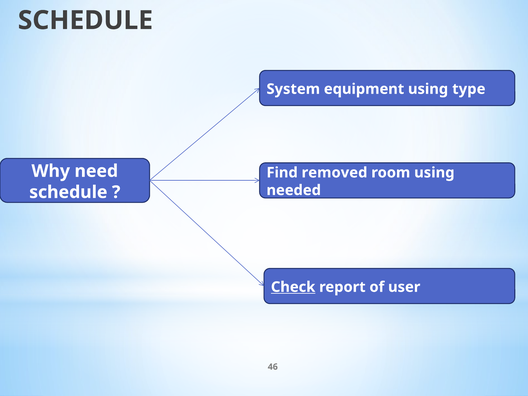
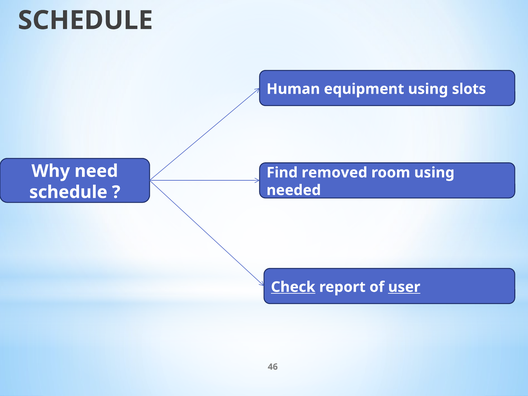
System: System -> Human
type: type -> slots
user underline: none -> present
